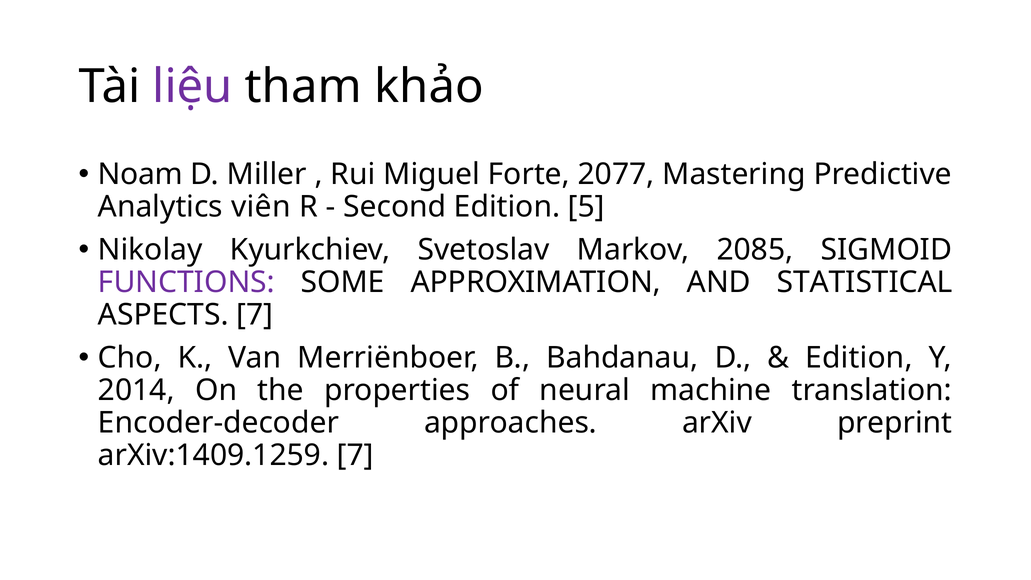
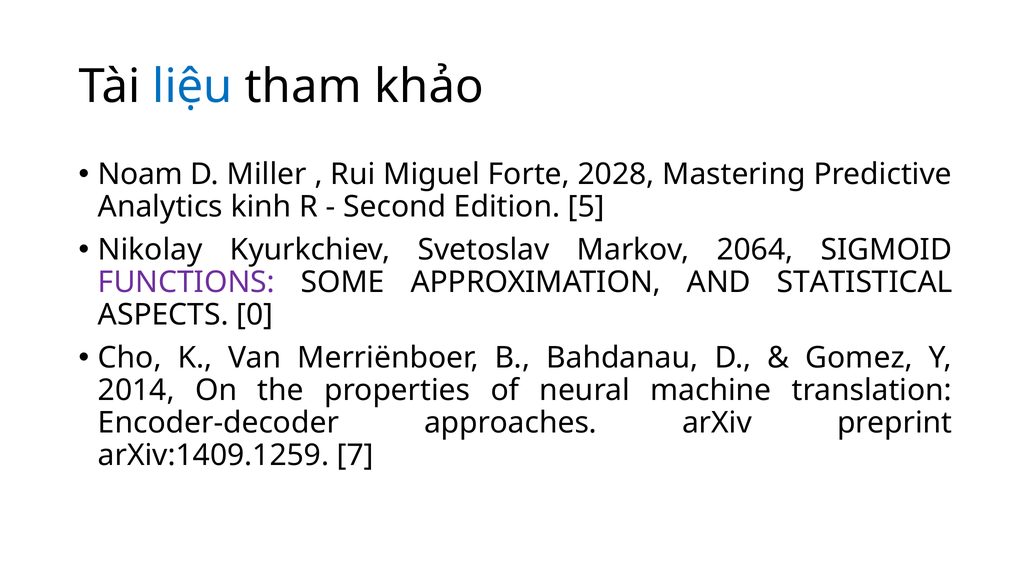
liệu colour: purple -> blue
2077: 2077 -> 2028
viên: viên -> kinh
2085: 2085 -> 2064
ASPECTS 7: 7 -> 0
Edition at (859, 358): Edition -> Gomez
